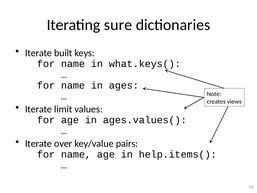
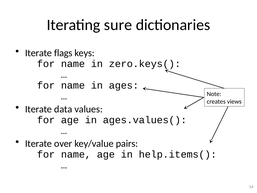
built: built -> flags
what.keys(: what.keys( -> zero.keys(
limit: limit -> data
